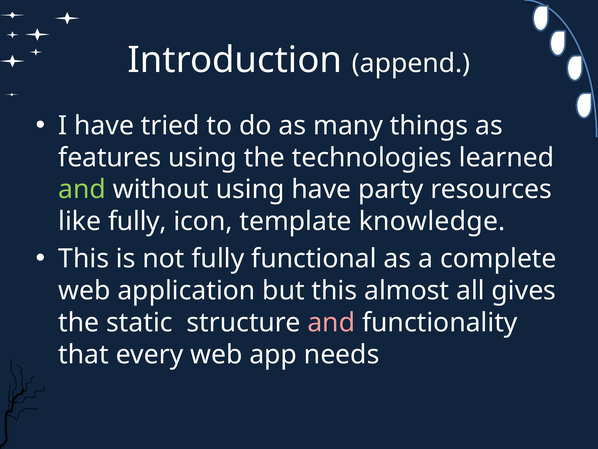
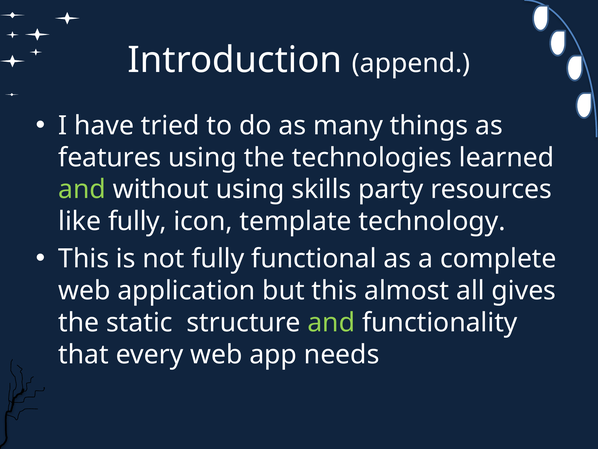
using have: have -> skills
knowledge: knowledge -> technology
and at (331, 322) colour: pink -> light green
